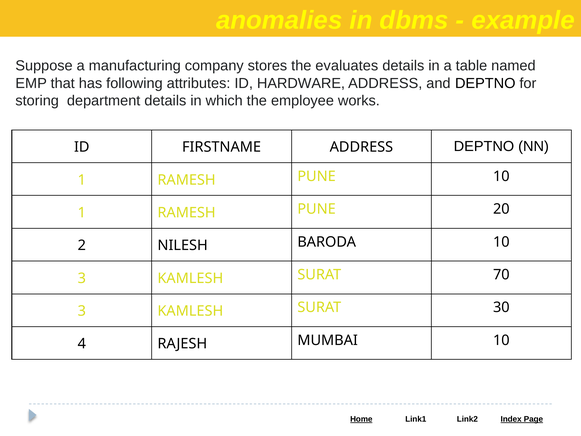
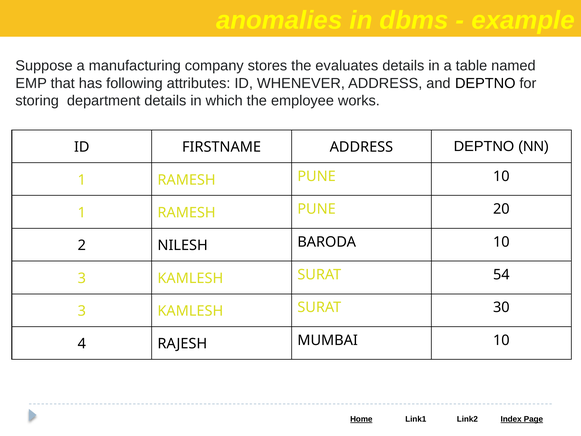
HARDWARE: HARDWARE -> WHENEVER
70: 70 -> 54
